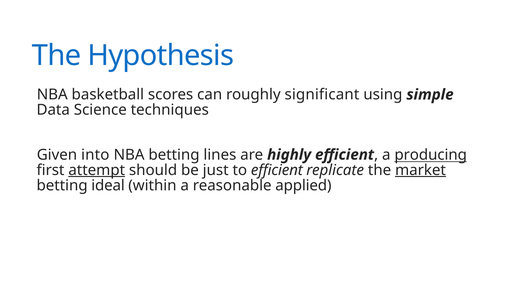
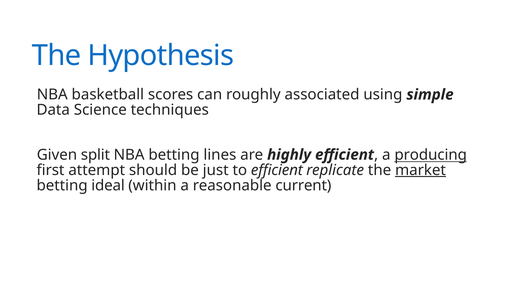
significant: significant -> associated
into: into -> split
attempt underline: present -> none
applied: applied -> current
